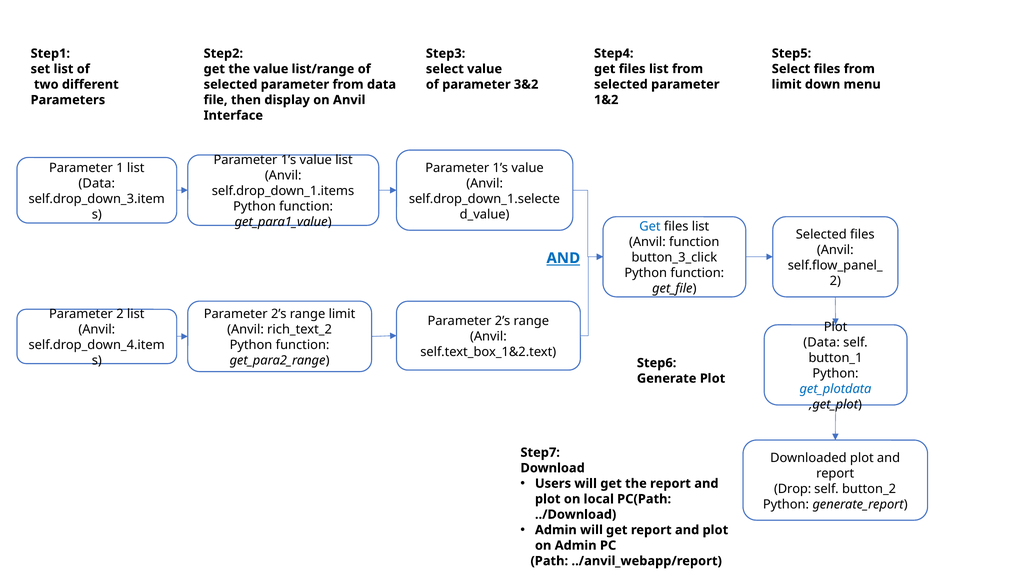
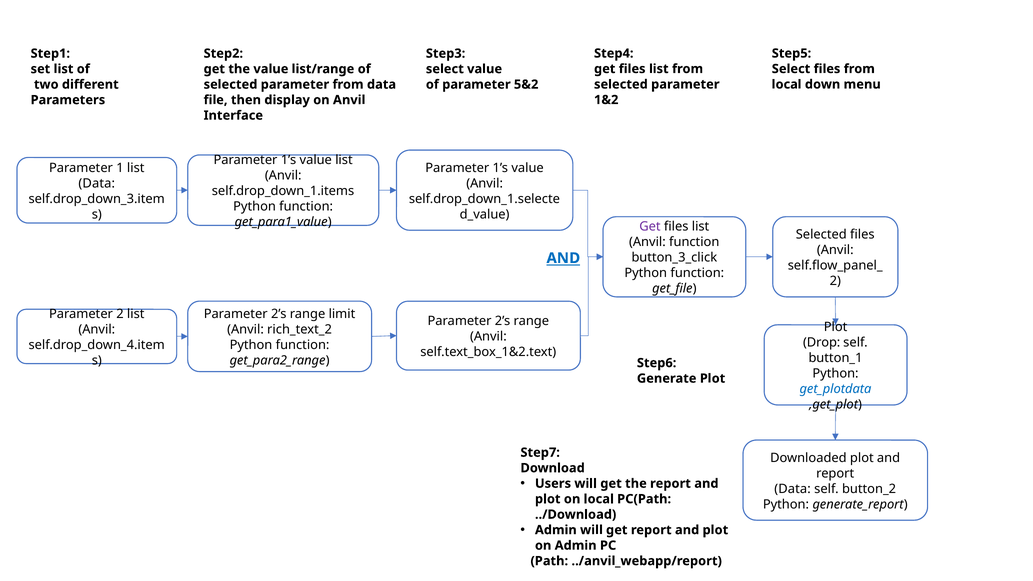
limit at (787, 84): limit -> local
3&2: 3&2 -> 5&2
Get at (650, 227) colour: blue -> purple
Data at (822, 343): Data -> Drop
Drop at (793, 489): Drop -> Data
